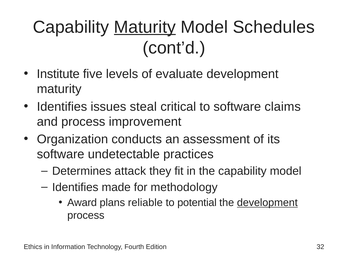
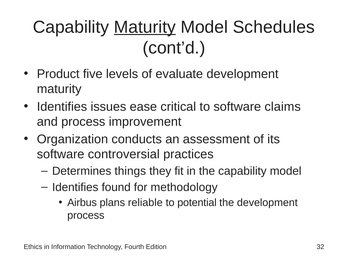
Institute: Institute -> Product
steal: steal -> ease
undetectable: undetectable -> controversial
attack: attack -> things
made: made -> found
Award: Award -> Airbus
development at (267, 203) underline: present -> none
